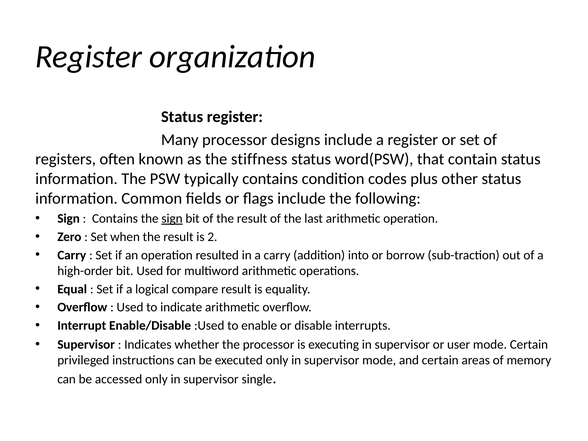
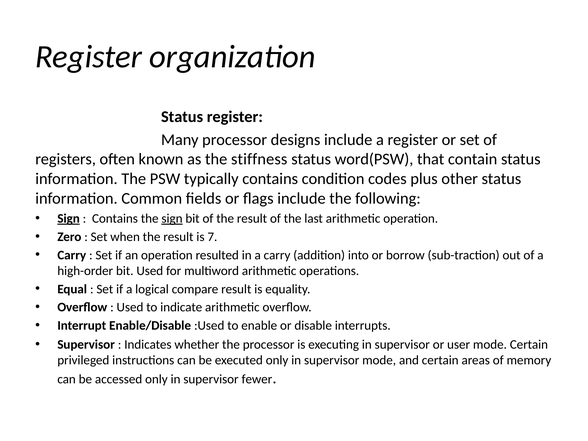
Sign at (69, 219) underline: none -> present
2: 2 -> 7
single: single -> fewer
